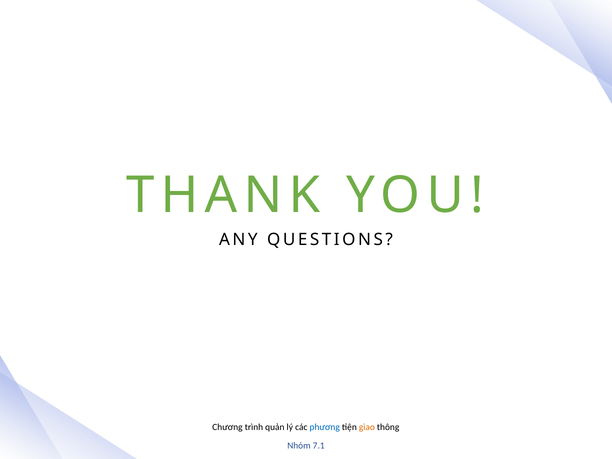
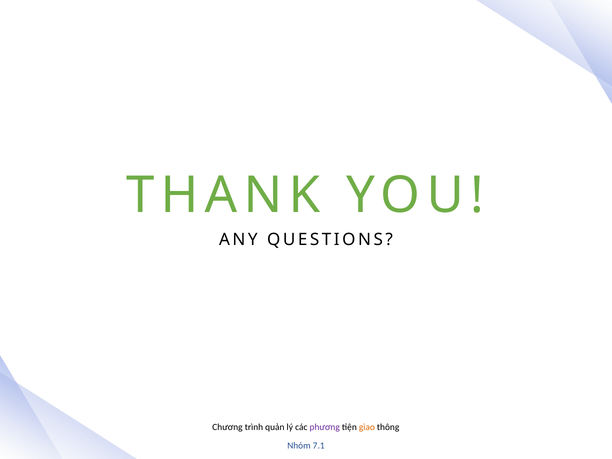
phương colour: blue -> purple
